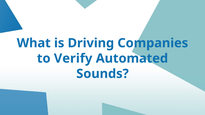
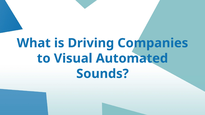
Verify: Verify -> Visual
